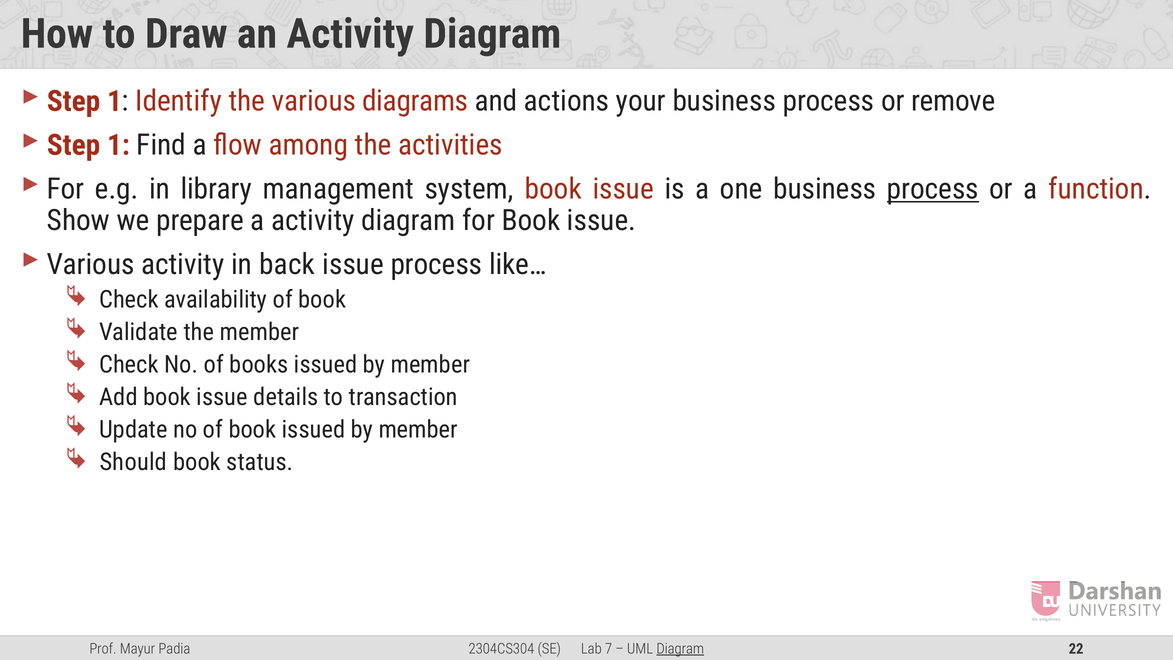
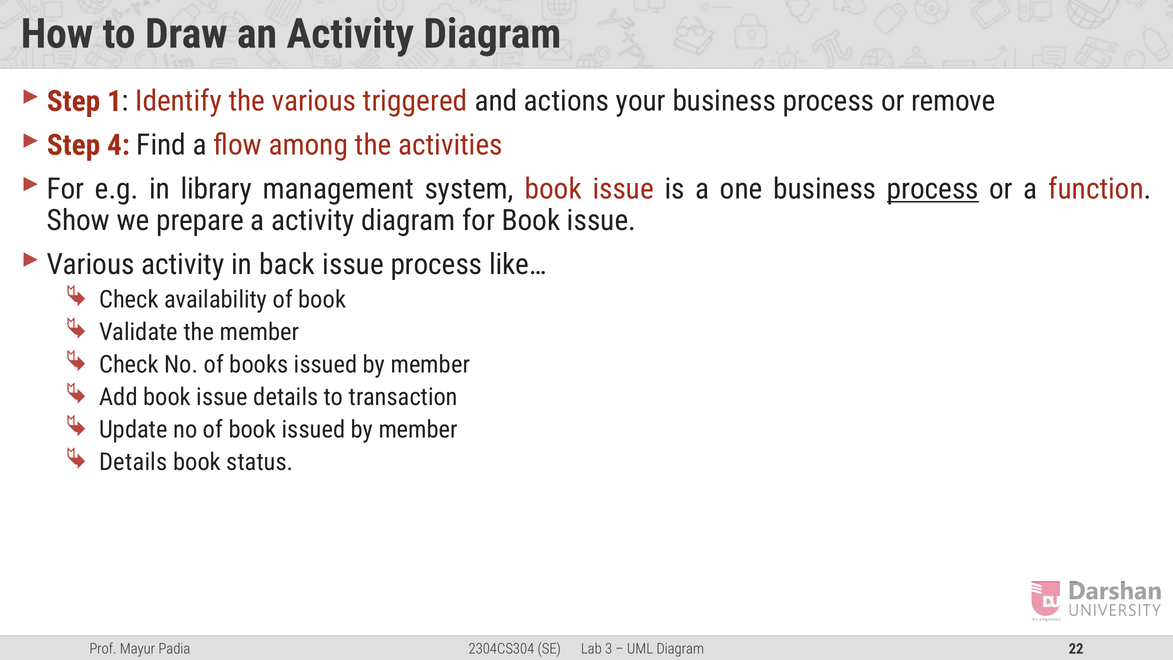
diagrams: diagrams -> triggered
1 at (118, 145): 1 -> 4
Should at (133, 462): Should -> Details
7: 7 -> 3
Diagram at (680, 649) underline: present -> none
